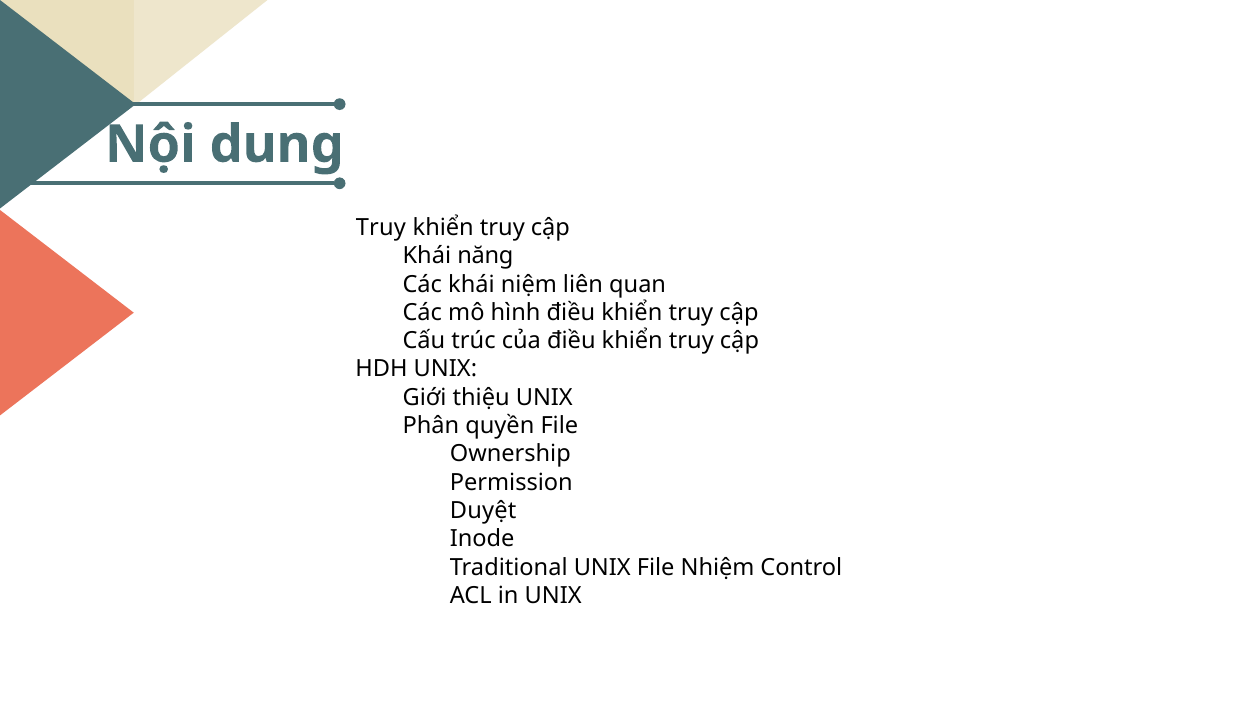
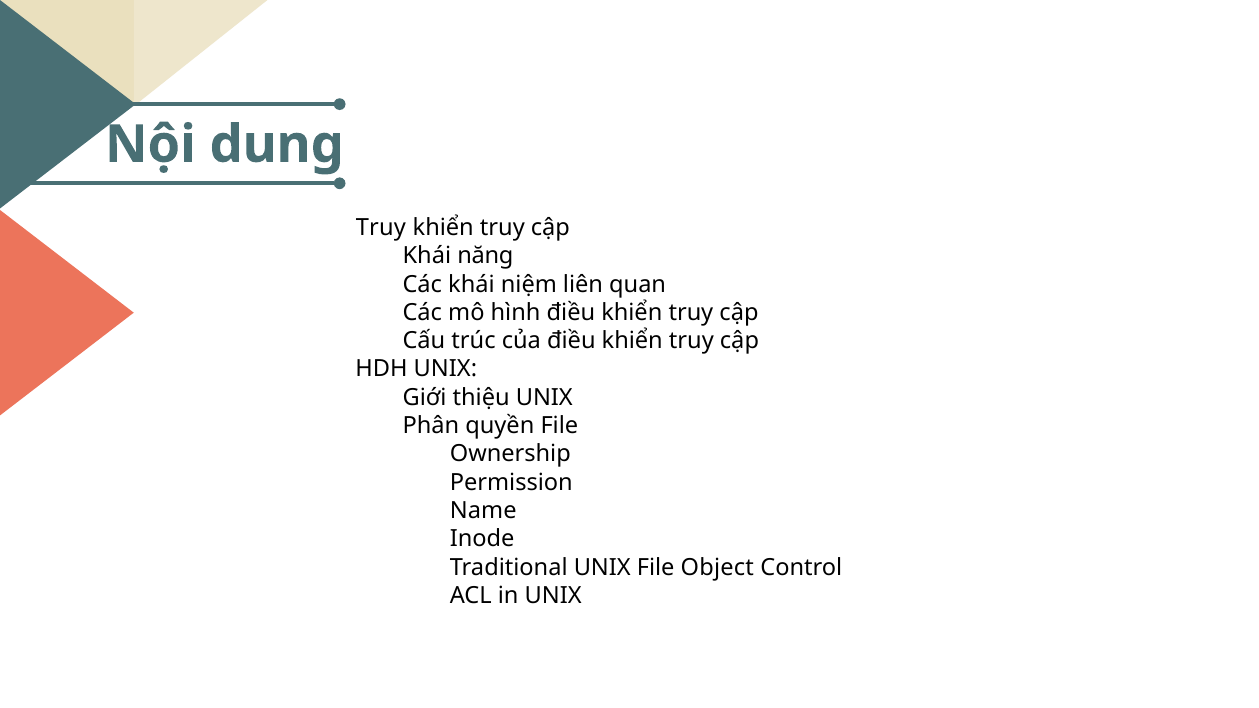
Duyệt: Duyệt -> Name
Nhiệm: Nhiệm -> Object
